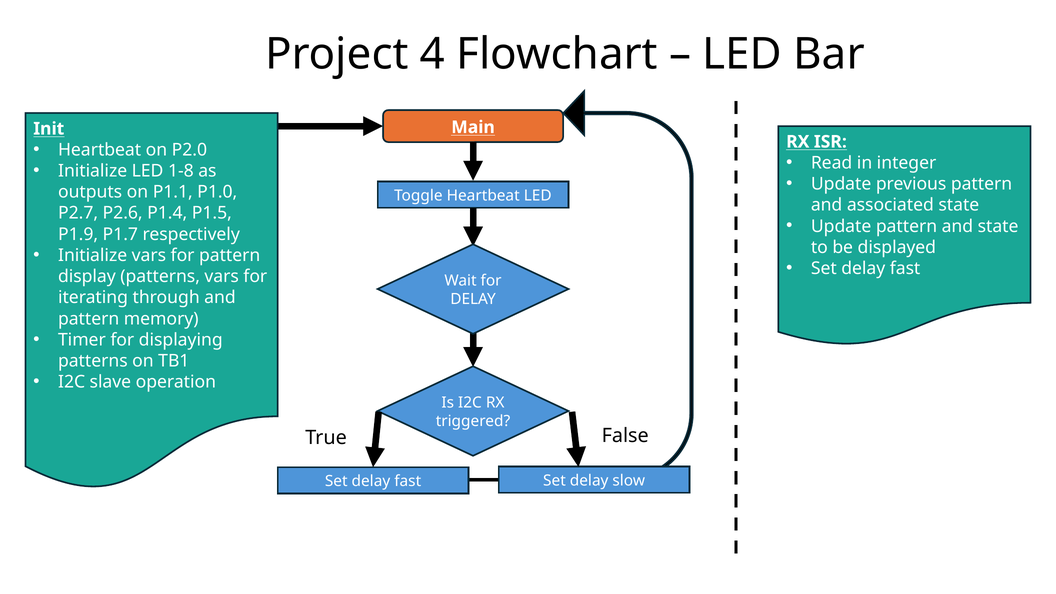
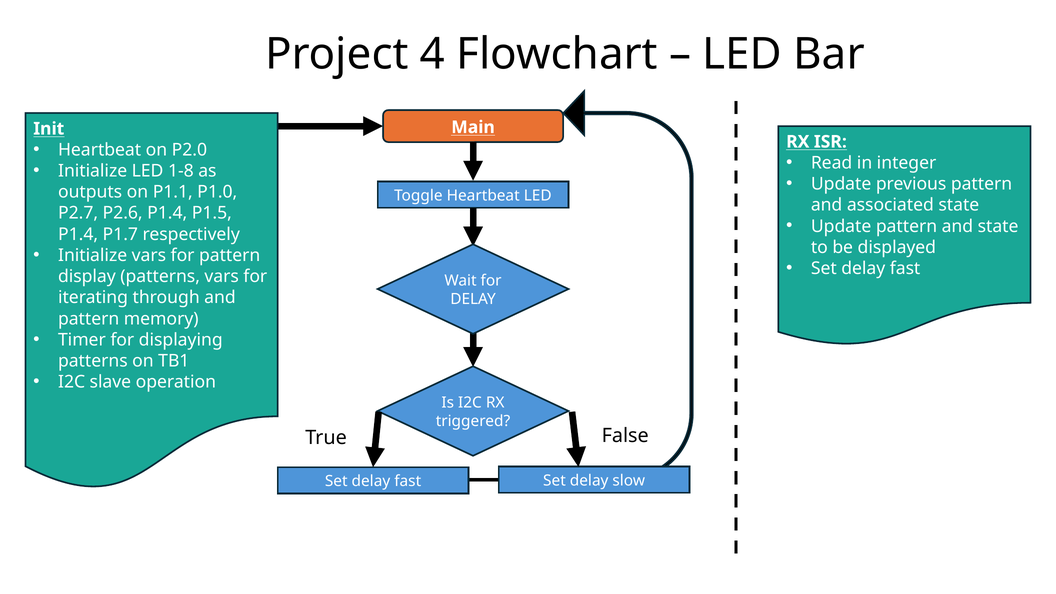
P1.9 at (78, 234): P1.9 -> P1.4
